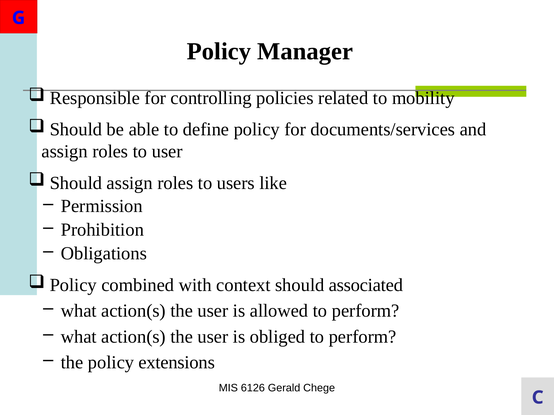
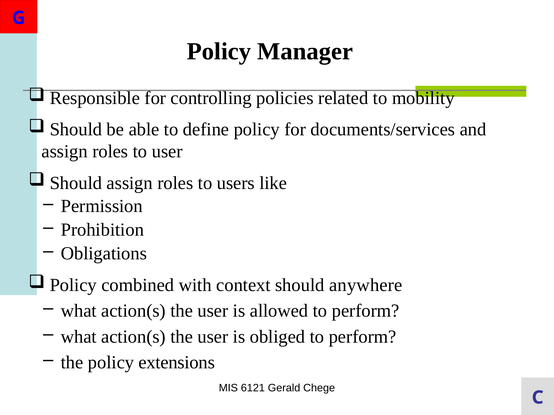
associated: associated -> anywhere
6126: 6126 -> 6121
